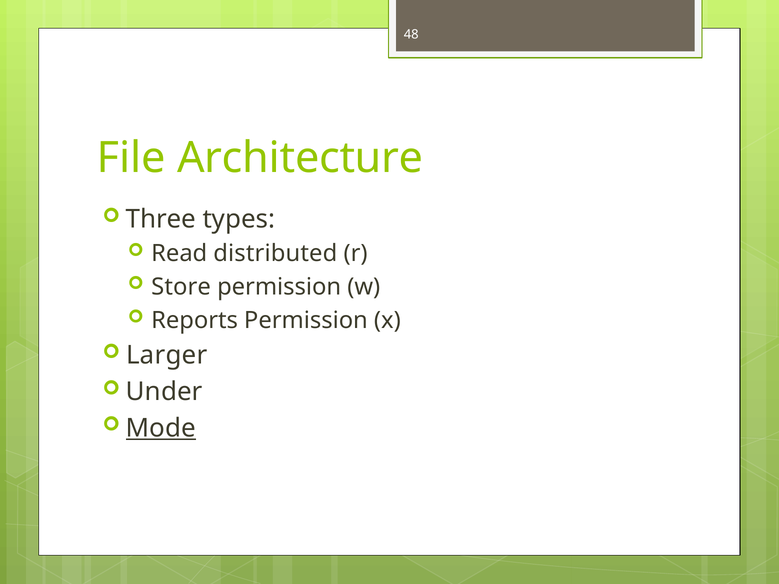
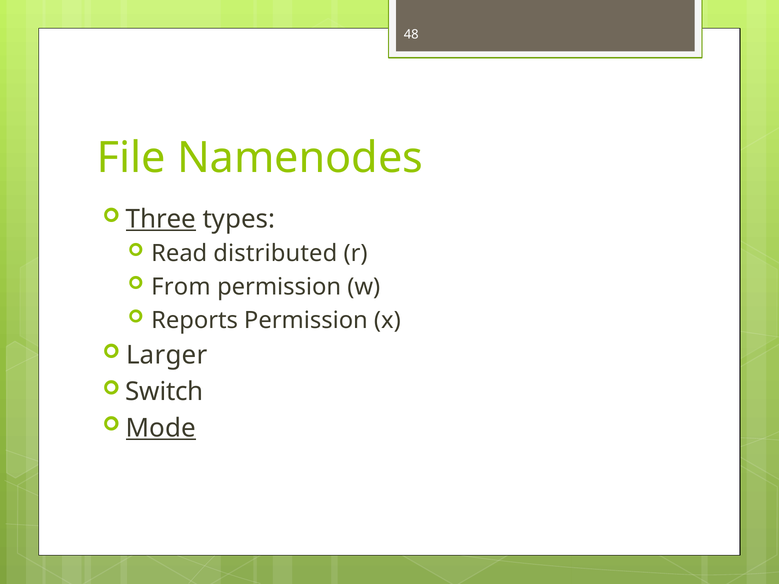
Architecture: Architecture -> Namenodes
Three underline: none -> present
Store: Store -> From
Under: Under -> Switch
